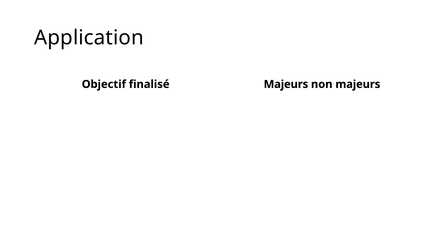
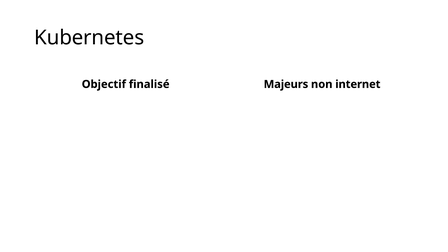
Application: Application -> Kubernetes
non majeurs: majeurs -> internet
